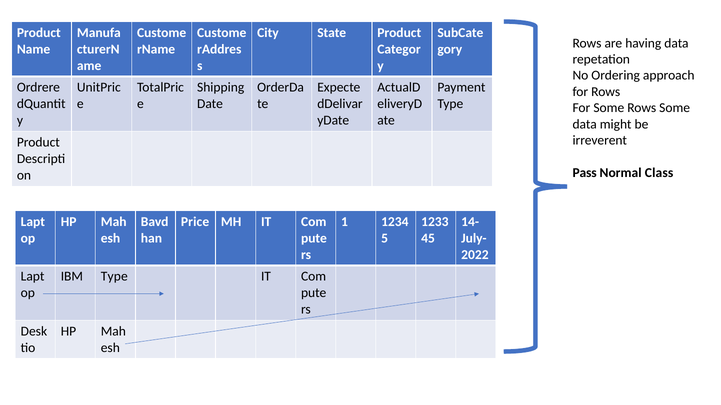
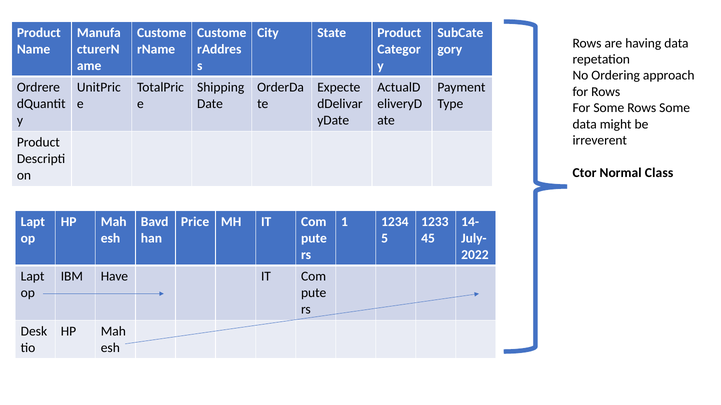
Pass: Pass -> Ctor
IBM Type: Type -> Have
